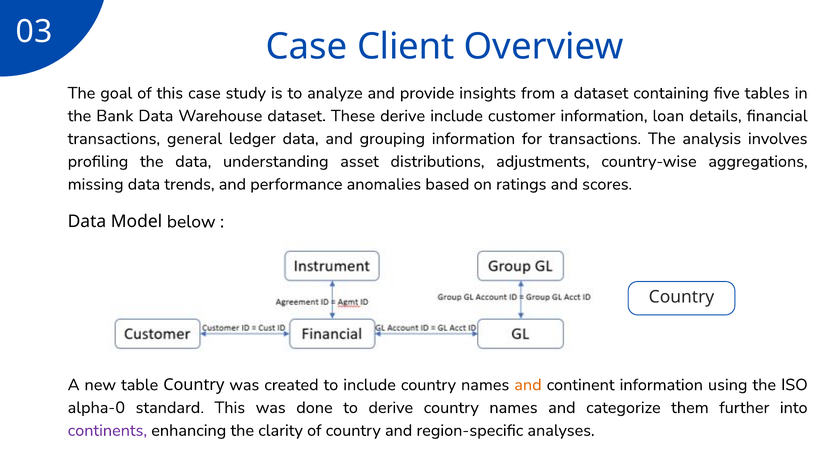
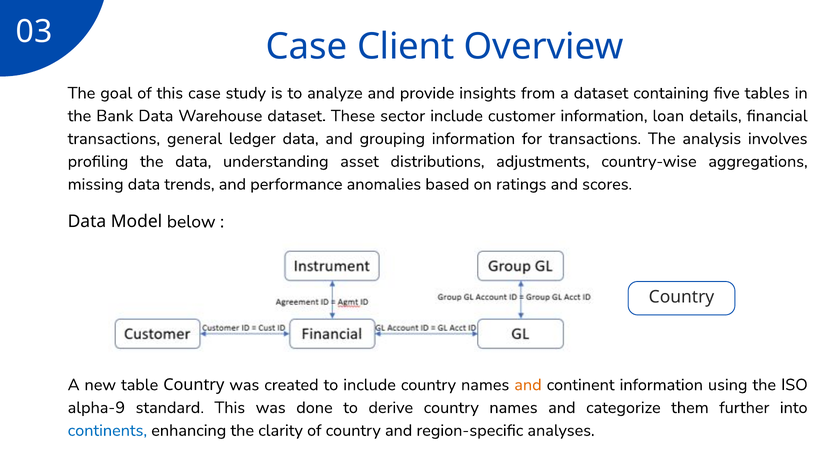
These derive: derive -> sector
alpha-0: alpha-0 -> alpha-9
continents colour: purple -> blue
